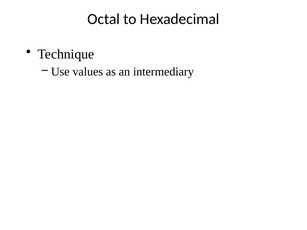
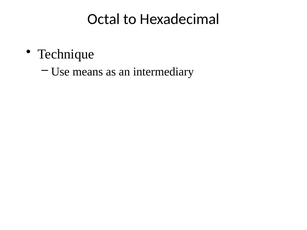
values: values -> means
